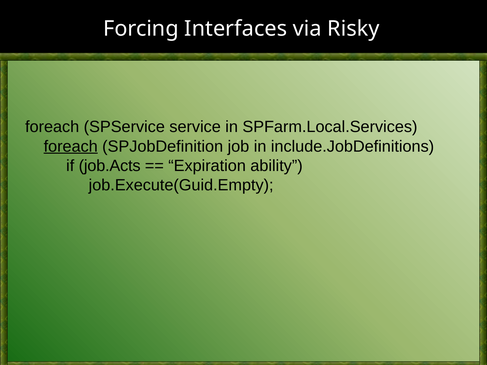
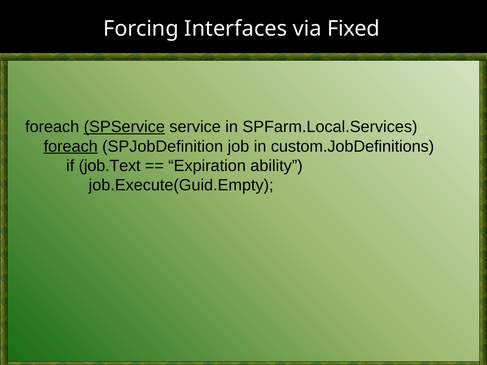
Risky: Risky -> Fixed
SPService underline: none -> present
include.JobDefinitions: include.JobDefinitions -> custom.JobDefinitions
job.Acts: job.Acts -> job.Text
